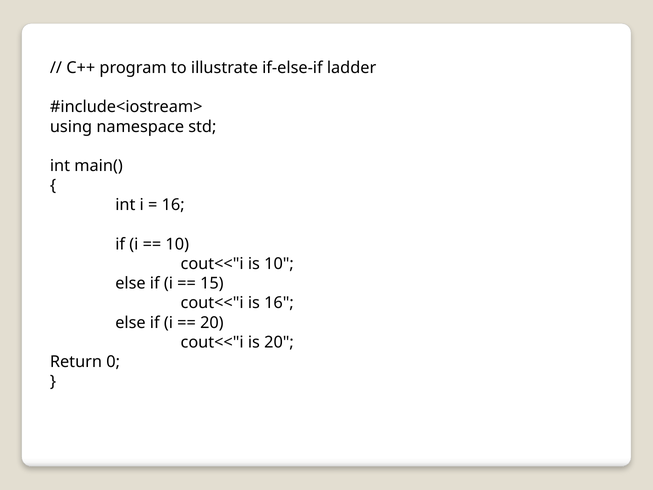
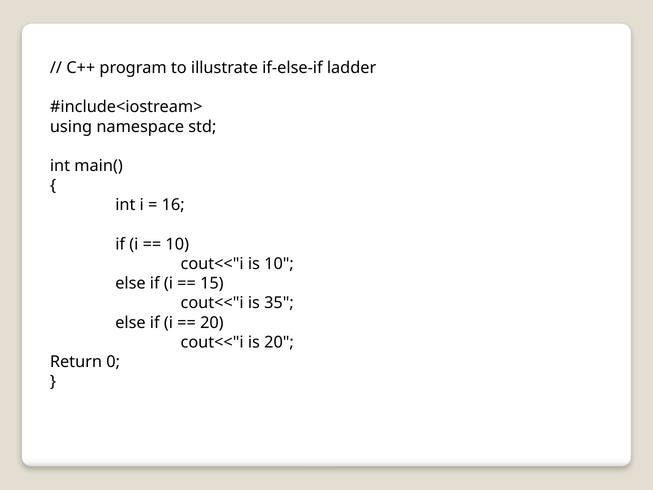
is 16: 16 -> 35
